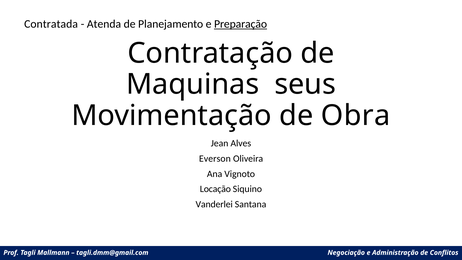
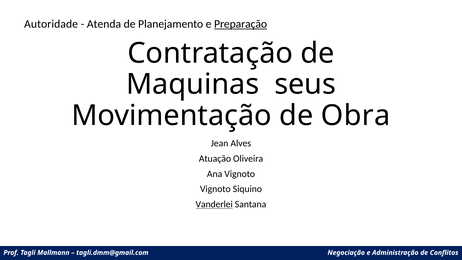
Contratada: Contratada -> Autoridade
Everson: Everson -> Atuação
Locação at (215, 189): Locação -> Vignoto
Vanderlei underline: none -> present
